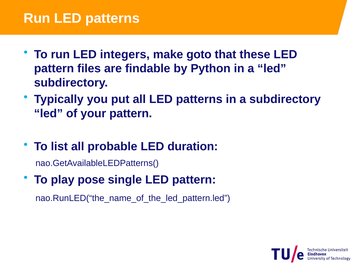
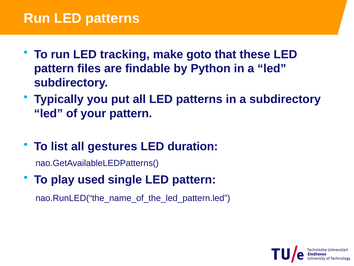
integers: integers -> tracking
probable: probable -> gestures
pose: pose -> used
